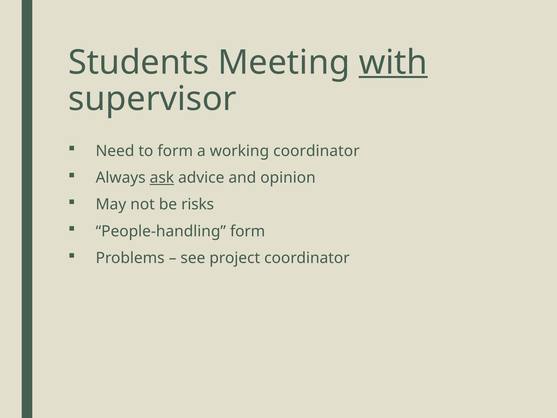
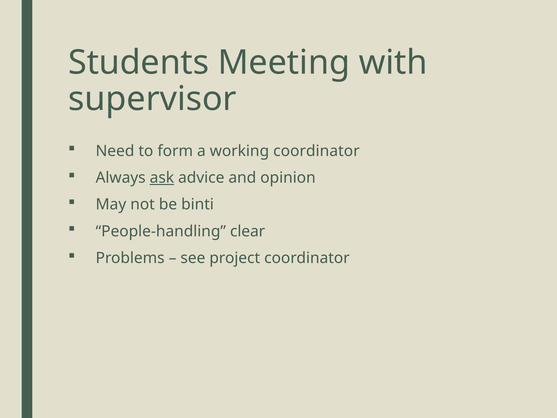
with underline: present -> none
risks: risks -> binti
People-handling form: form -> clear
